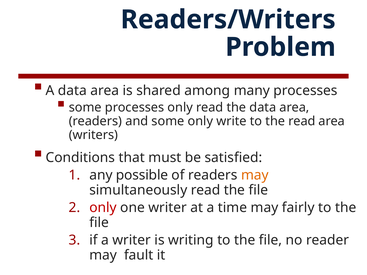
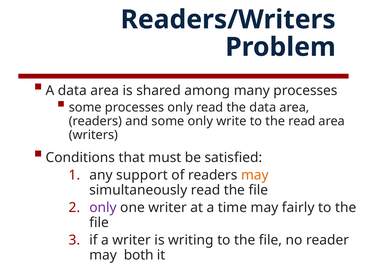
possible: possible -> support
only at (103, 208) colour: red -> purple
fault: fault -> both
